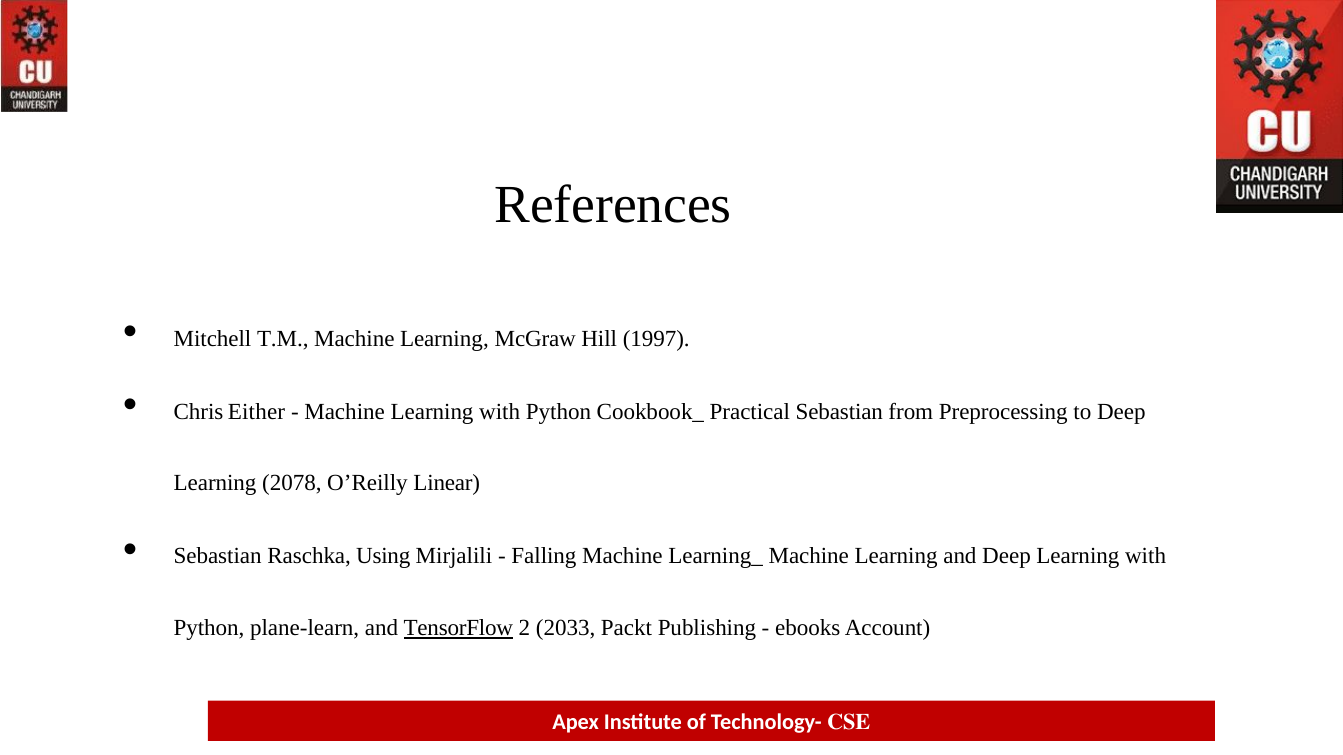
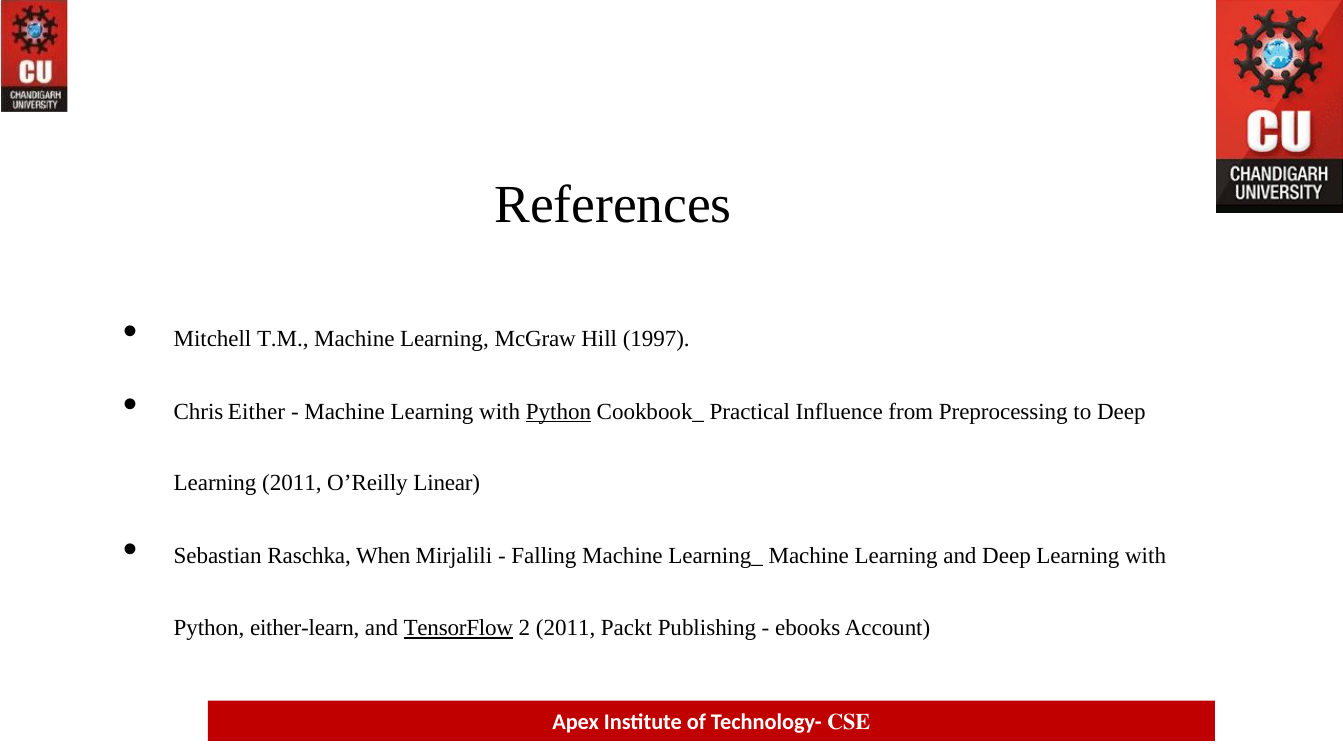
Python at (558, 412) underline: none -> present
Practical Sebastian: Sebastian -> Influence
Learning 2078: 2078 -> 2011
Using: Using -> When
plane-learn: plane-learn -> either-learn
2 2033: 2033 -> 2011
